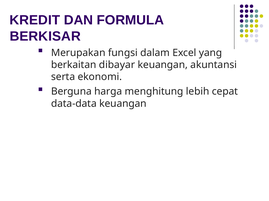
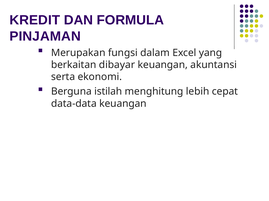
BERKISAR: BERKISAR -> PINJAMAN
harga: harga -> istilah
